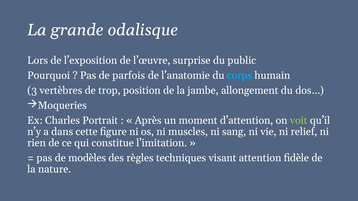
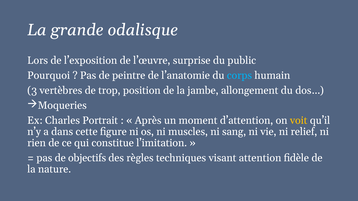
parfois: parfois -> peintre
voit colour: light green -> yellow
modèles: modèles -> objectifs
